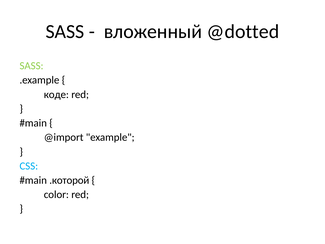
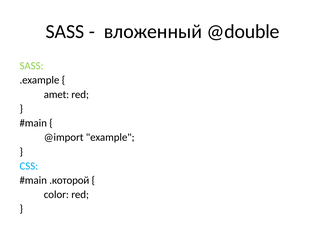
@dotted: @dotted -> @double
коде: коде -> amet
